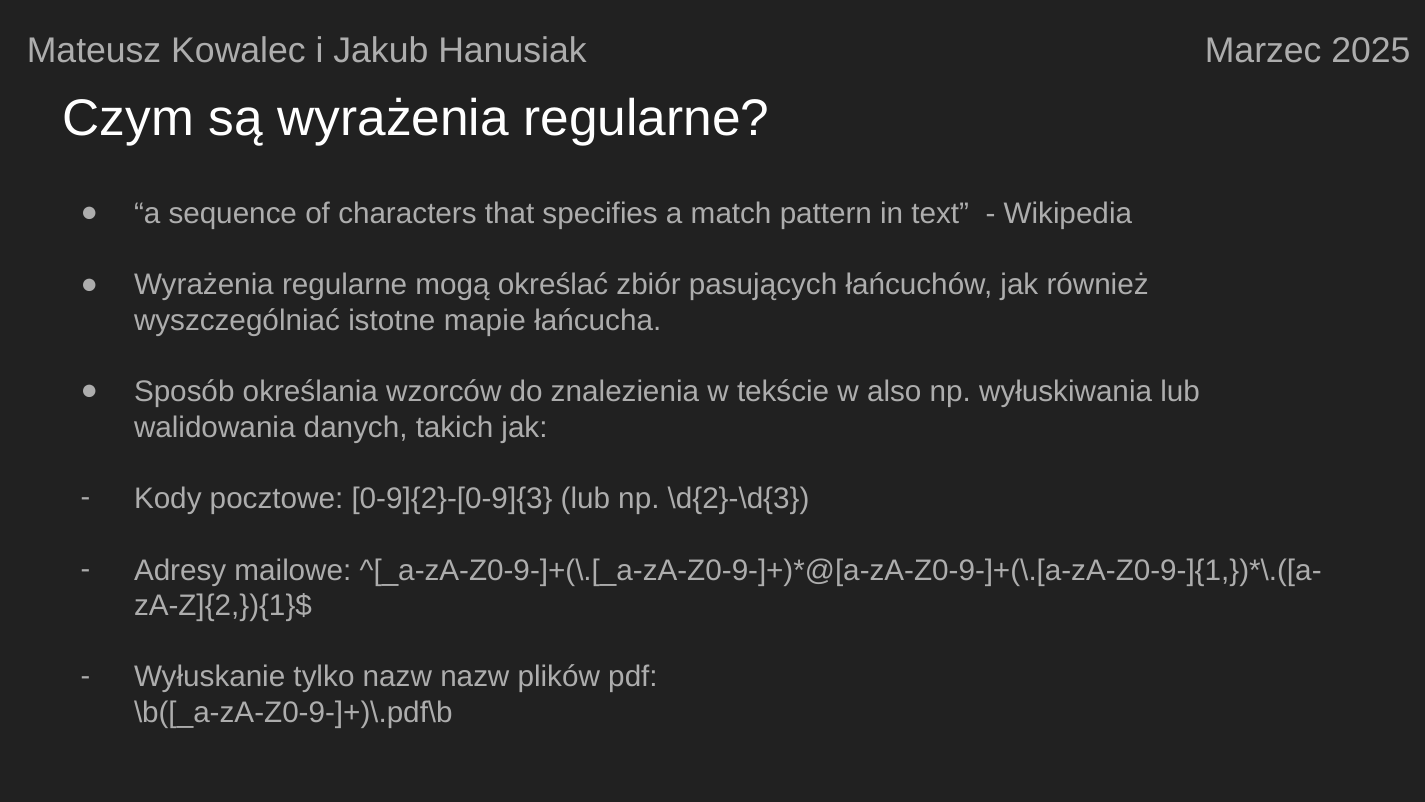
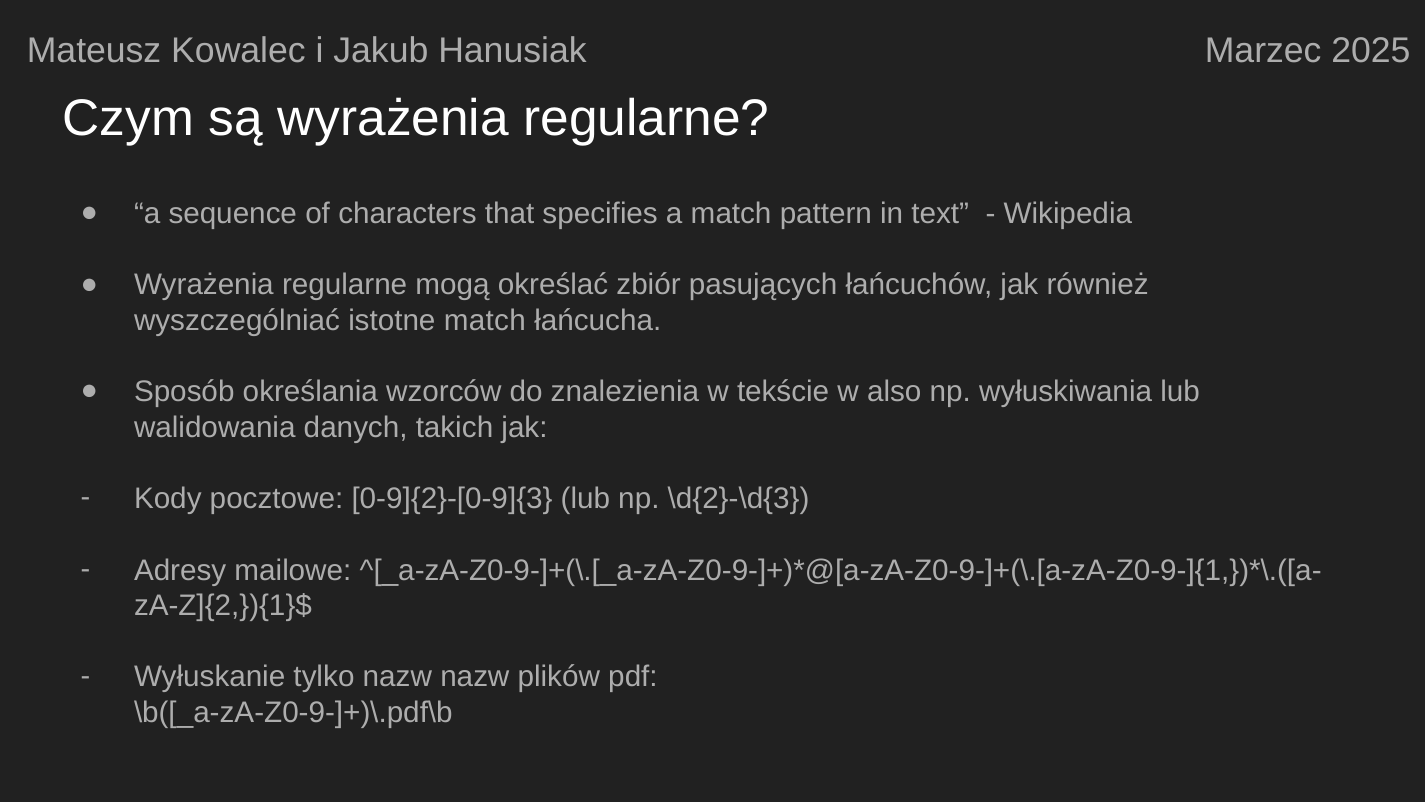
istotne mapie: mapie -> match
